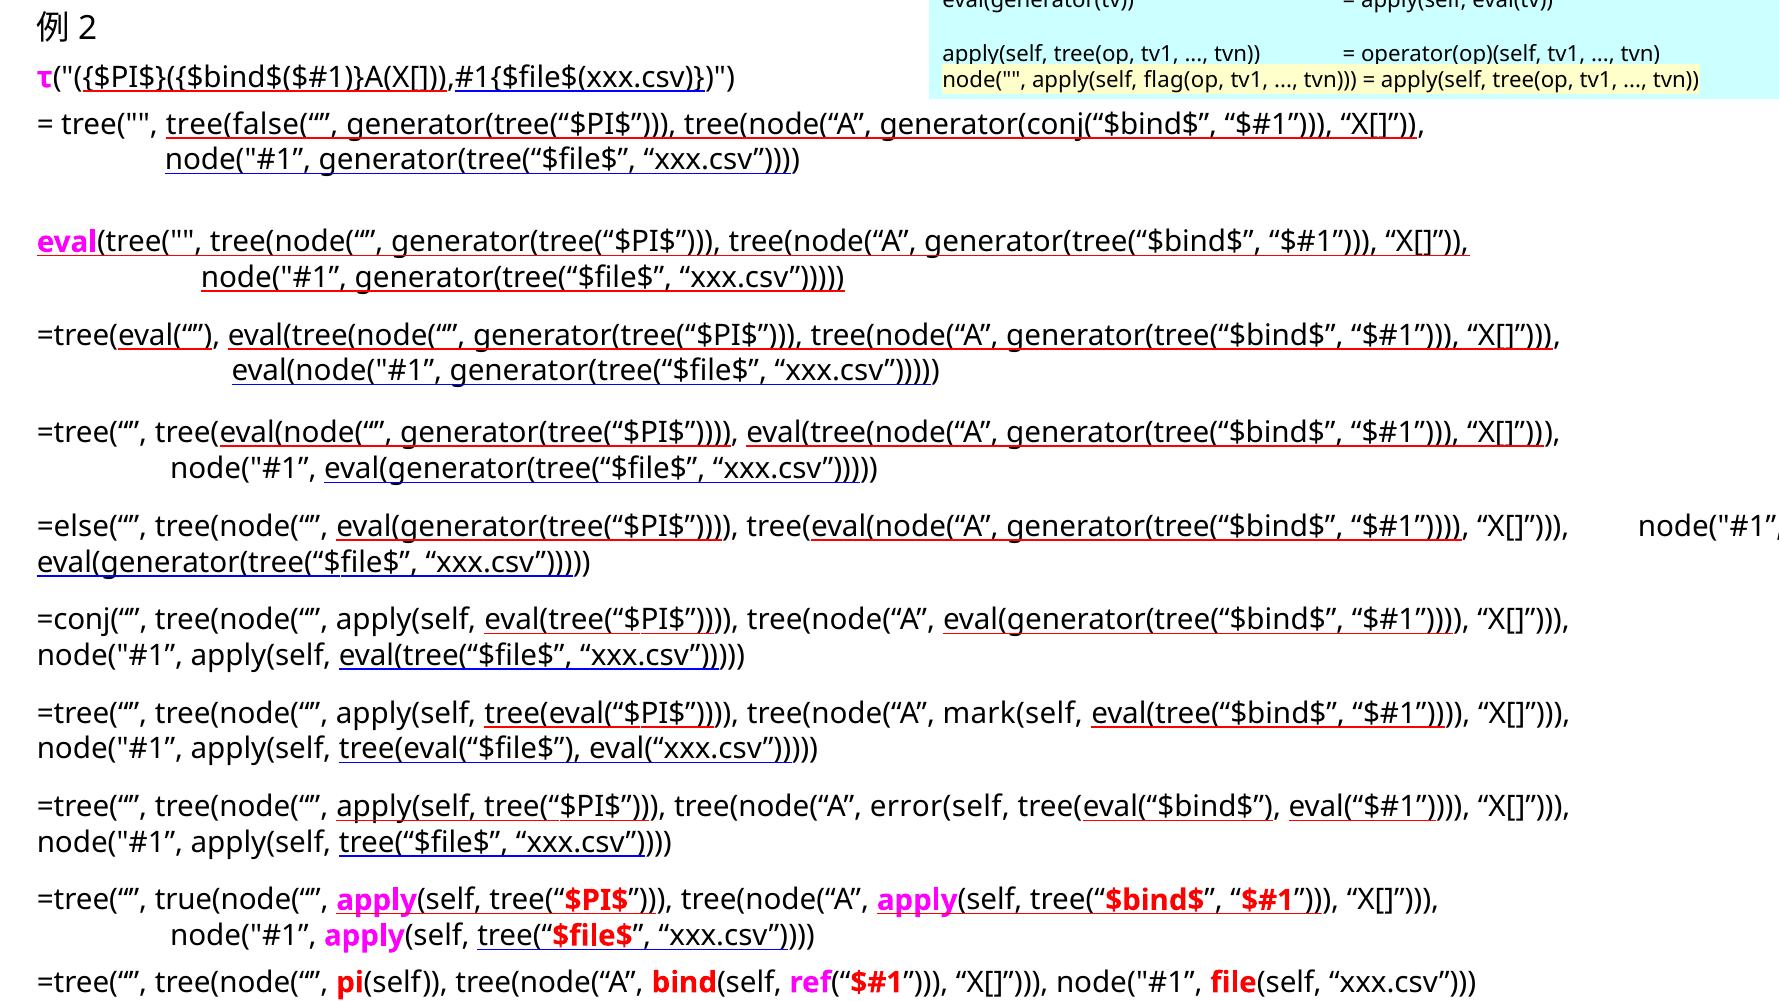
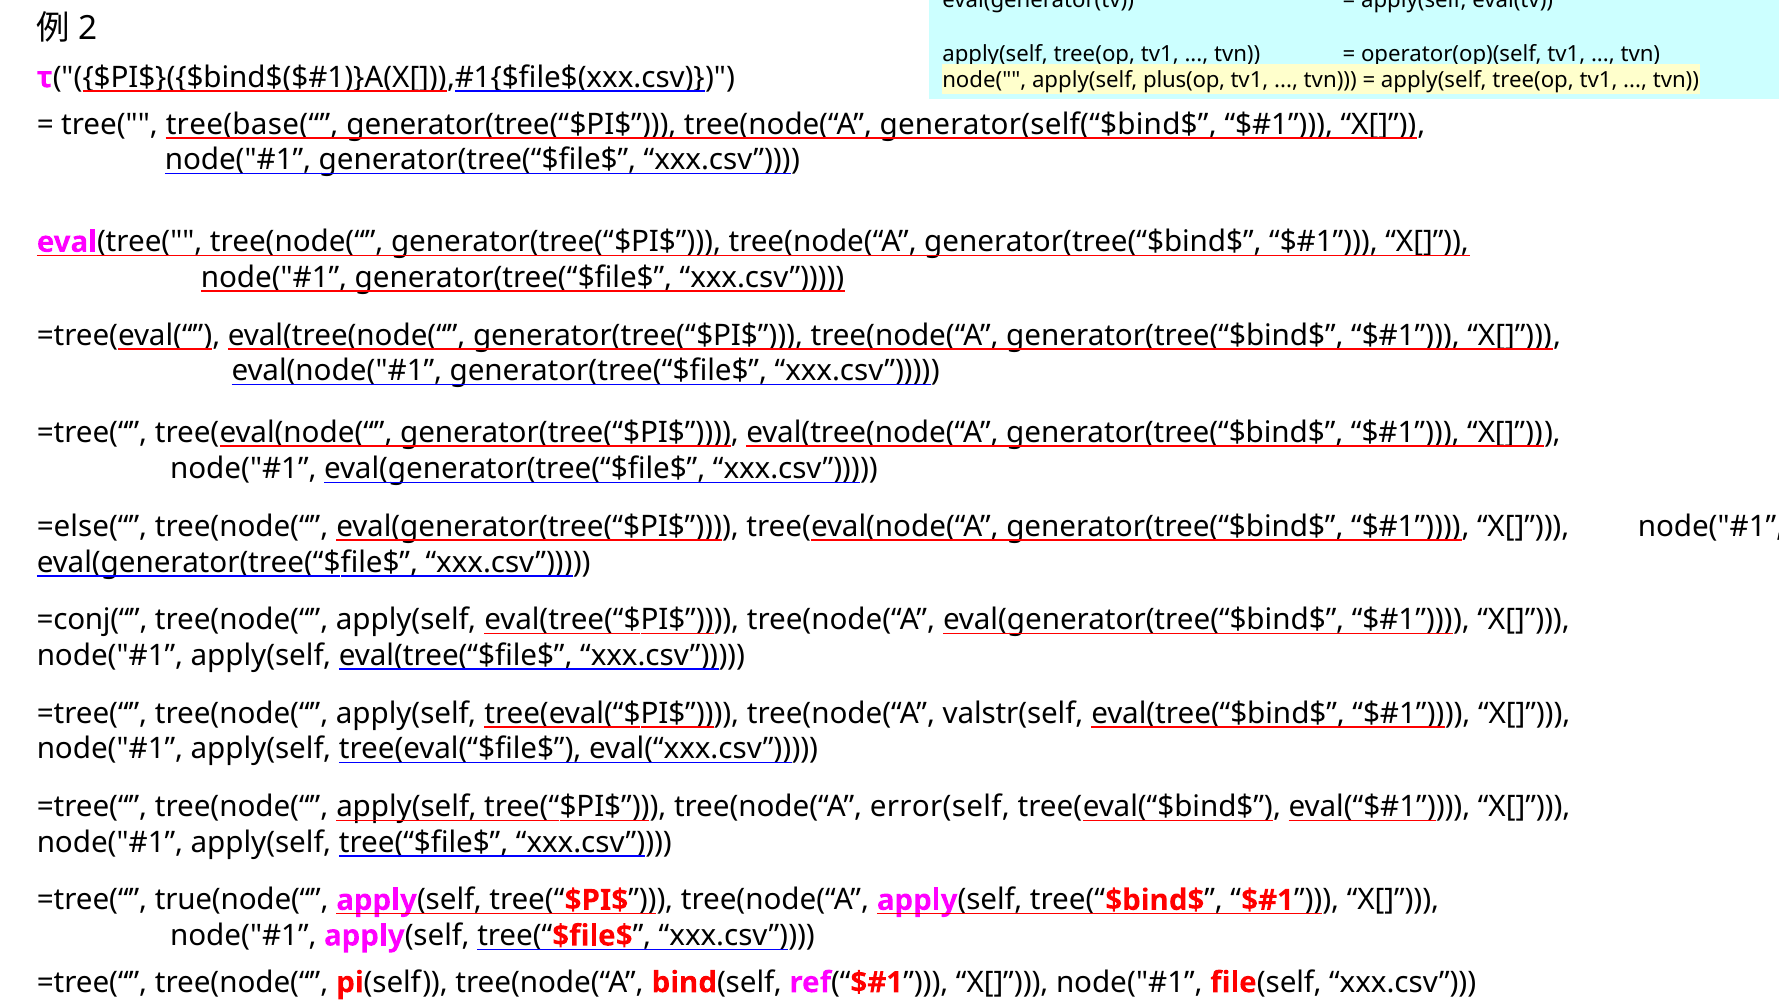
flag(op: flag(op -> plus(op
tree(false(“: tree(false(“ -> tree(base(“
generator(conj(“$bind$: generator(conj(“$bind$ -> generator(self(“$bind$
mark(self: mark(self -> valstr(self
